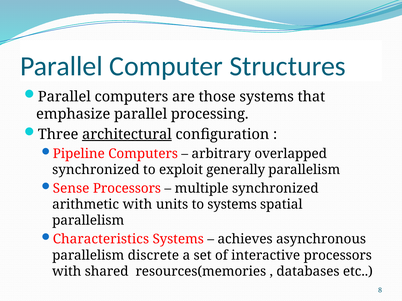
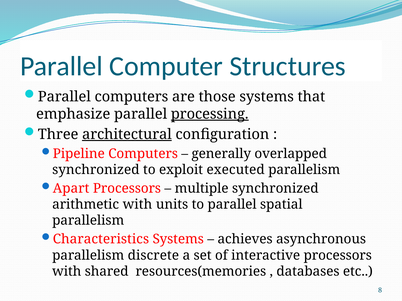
processing underline: none -> present
arbitrary: arbitrary -> generally
generally: generally -> executed
Sense: Sense -> Apart
to systems: systems -> parallel
